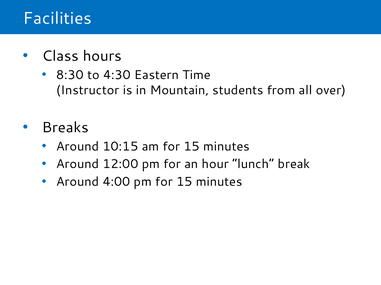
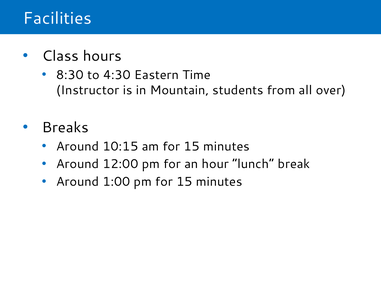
4:00: 4:00 -> 1:00
